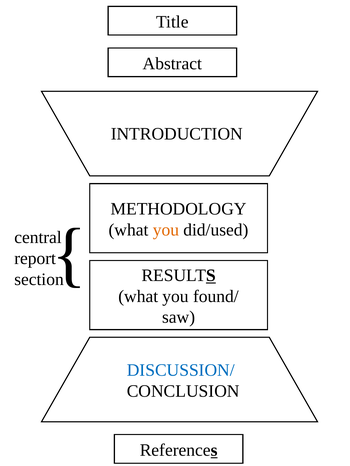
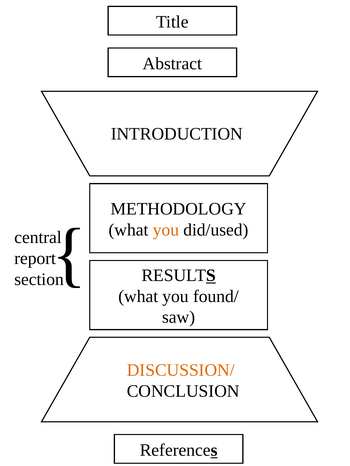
DISCUSSION/ colour: blue -> orange
